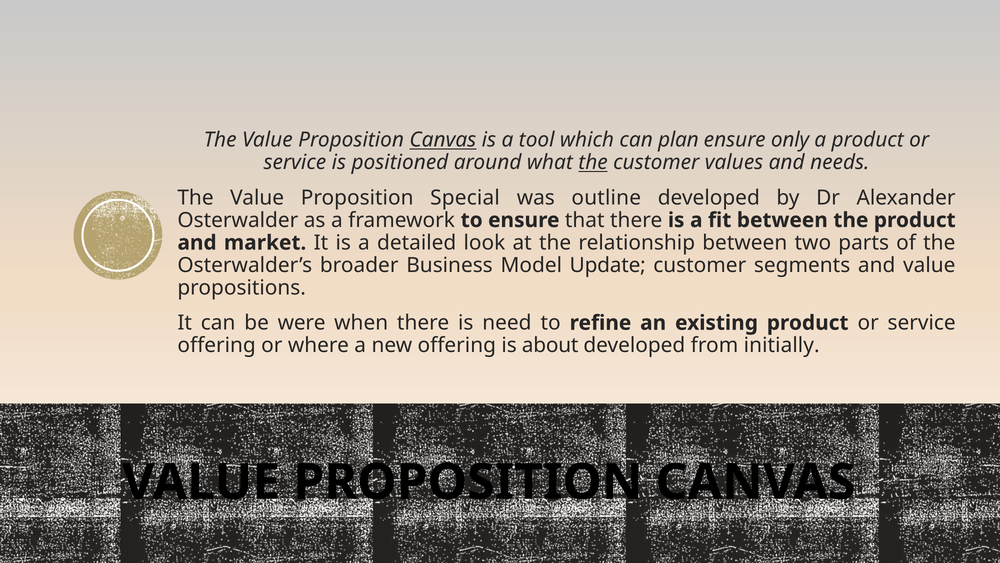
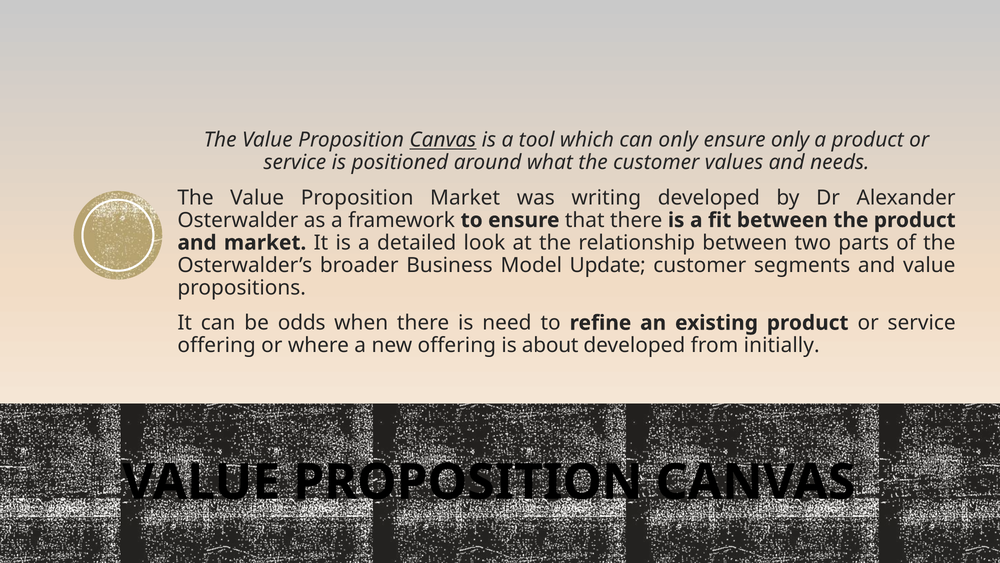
can plan: plan -> only
the at (593, 162) underline: present -> none
Proposition Special: Special -> Market
outline: outline -> writing
were: were -> odds
